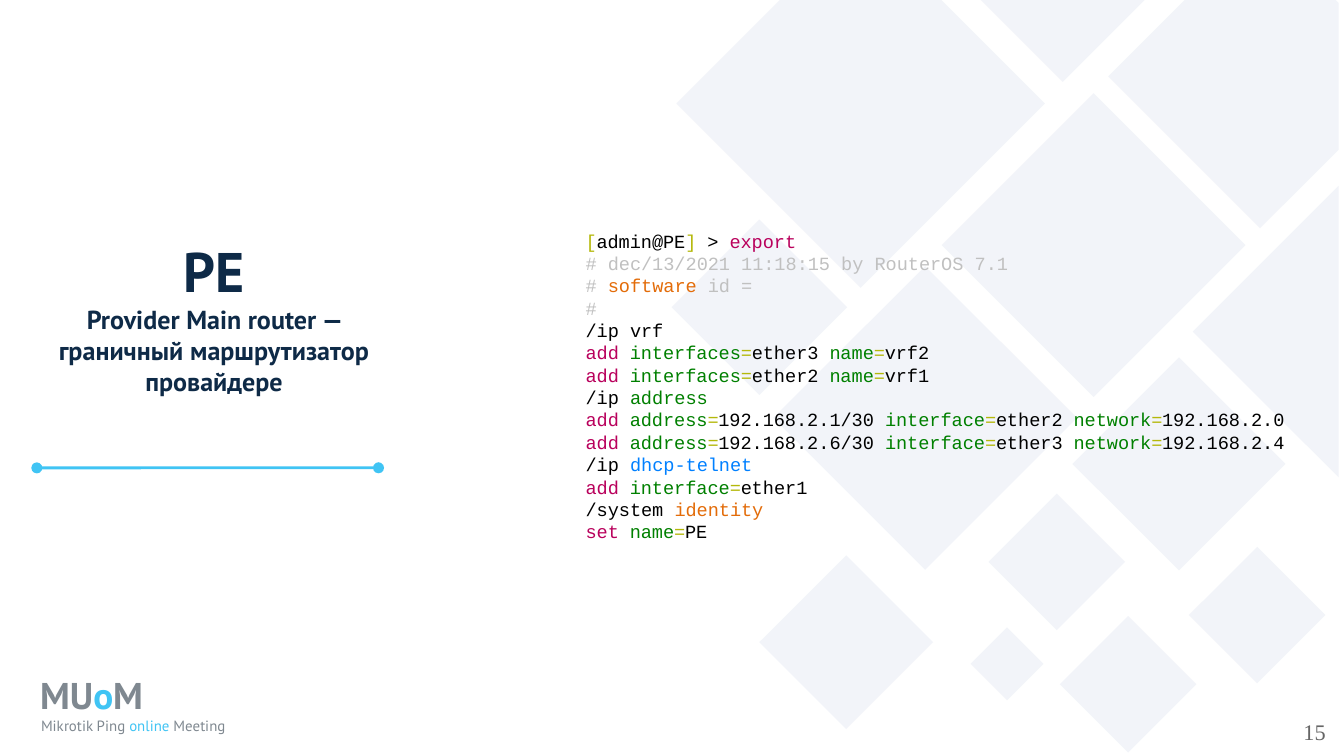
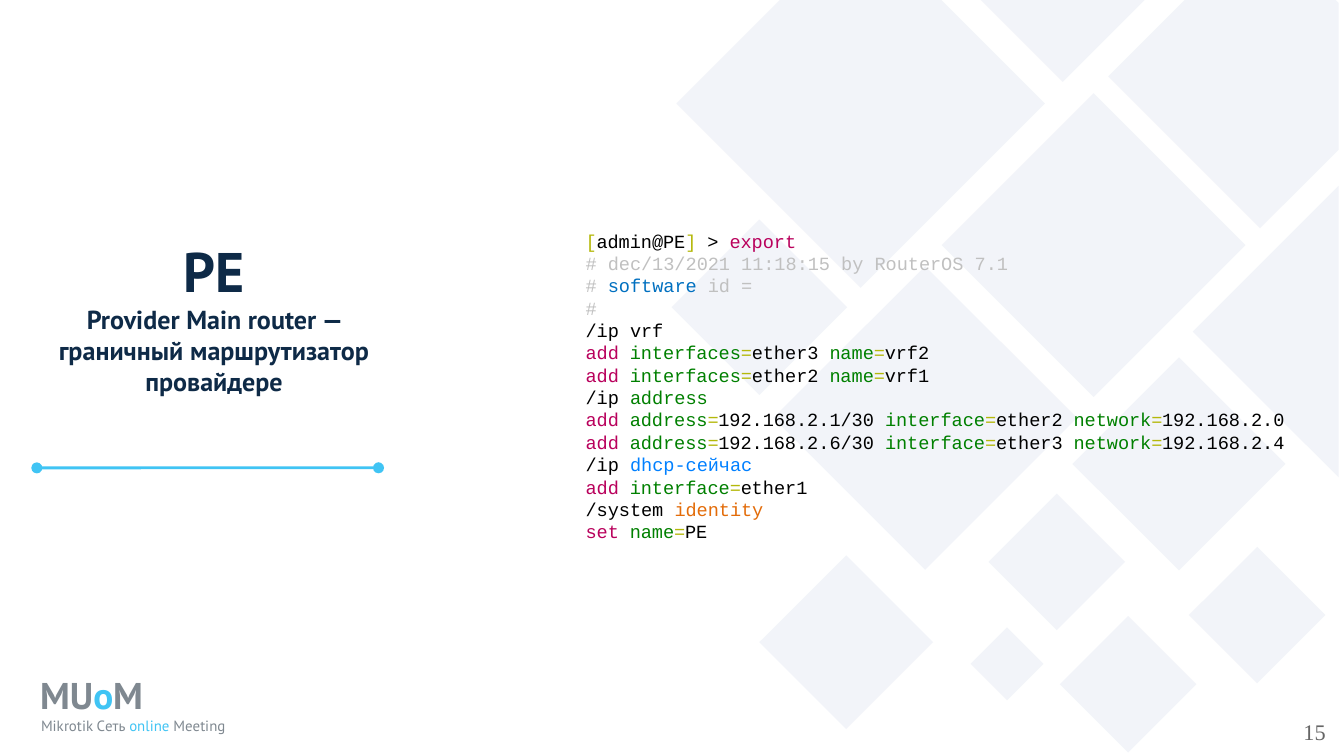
software colour: orange -> blue
dhcp-telnet: dhcp-telnet -> dhcp-сейчас
Ping: Ping -> Сеть
